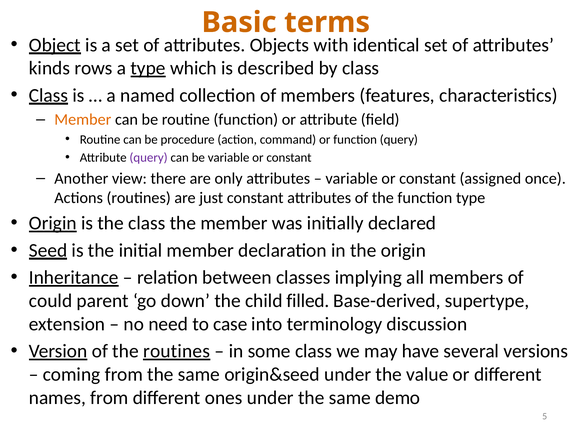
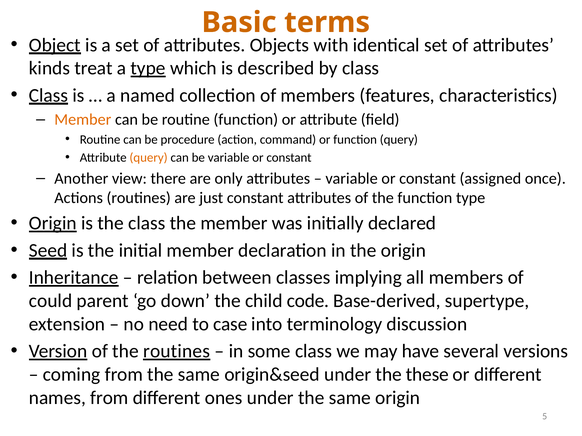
rows: rows -> treat
query at (149, 158) colour: purple -> orange
filled: filled -> code
value: value -> these
same demo: demo -> origin
